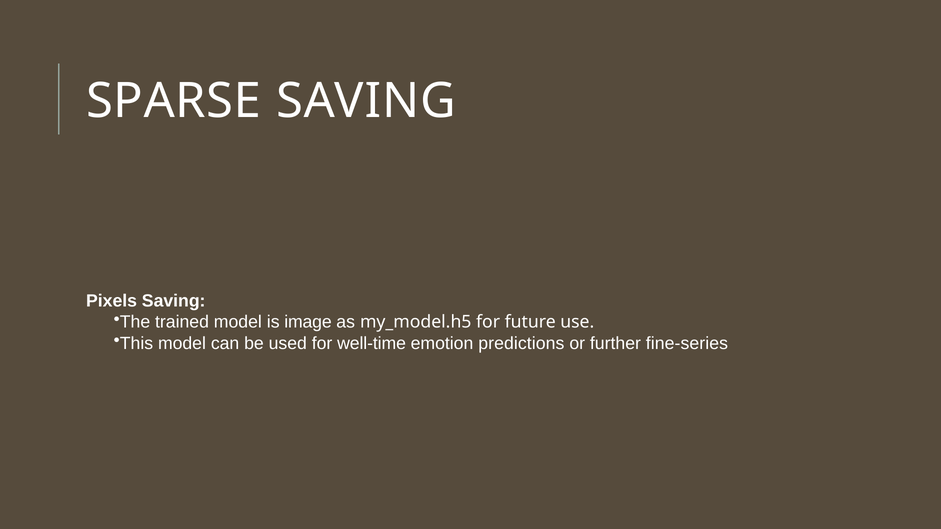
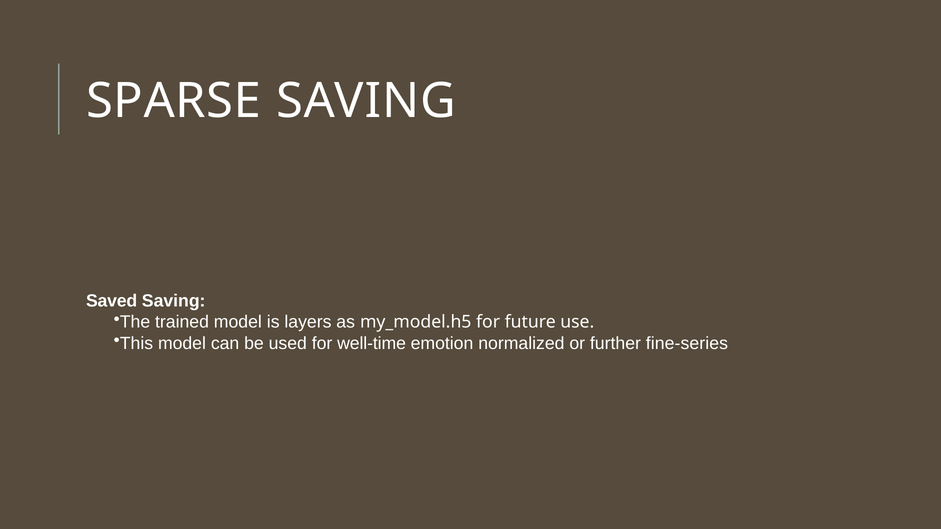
Pixels: Pixels -> Saved
image: image -> layers
predictions: predictions -> normalized
